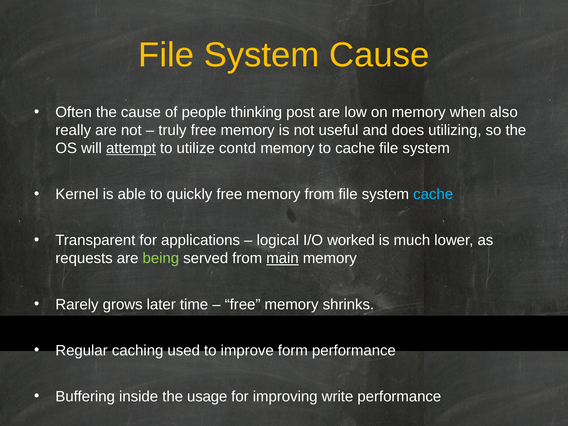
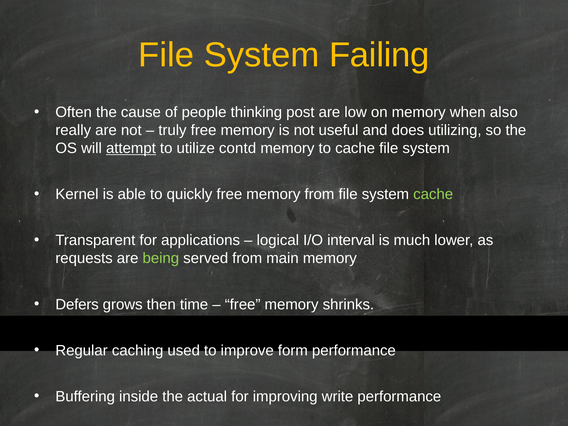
System Cause: Cause -> Failing
cache at (433, 194) colour: light blue -> light green
worked: worked -> interval
main underline: present -> none
Rarely: Rarely -> Defers
later: later -> then
usage: usage -> actual
